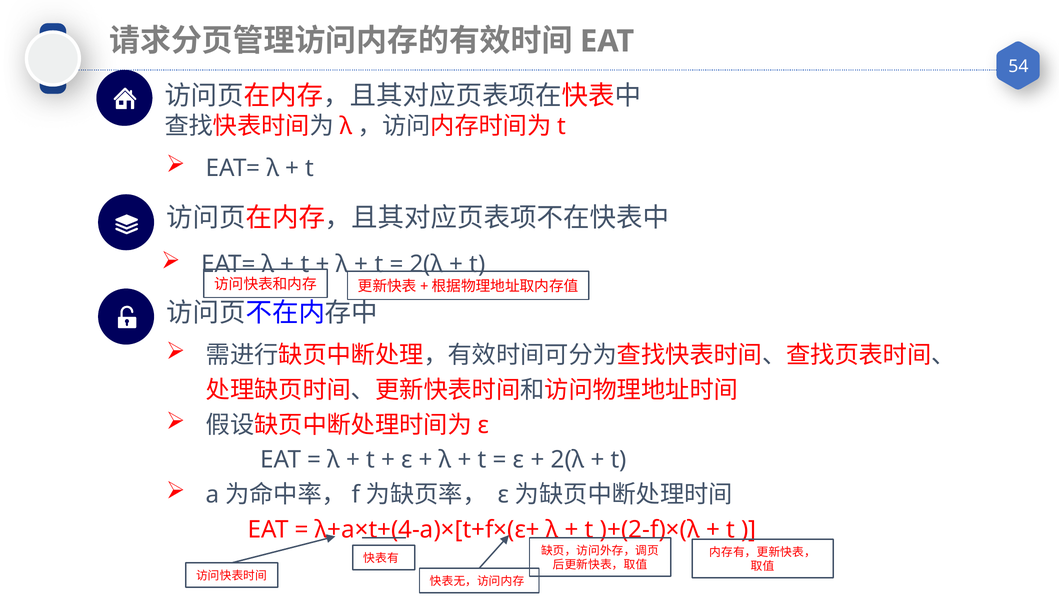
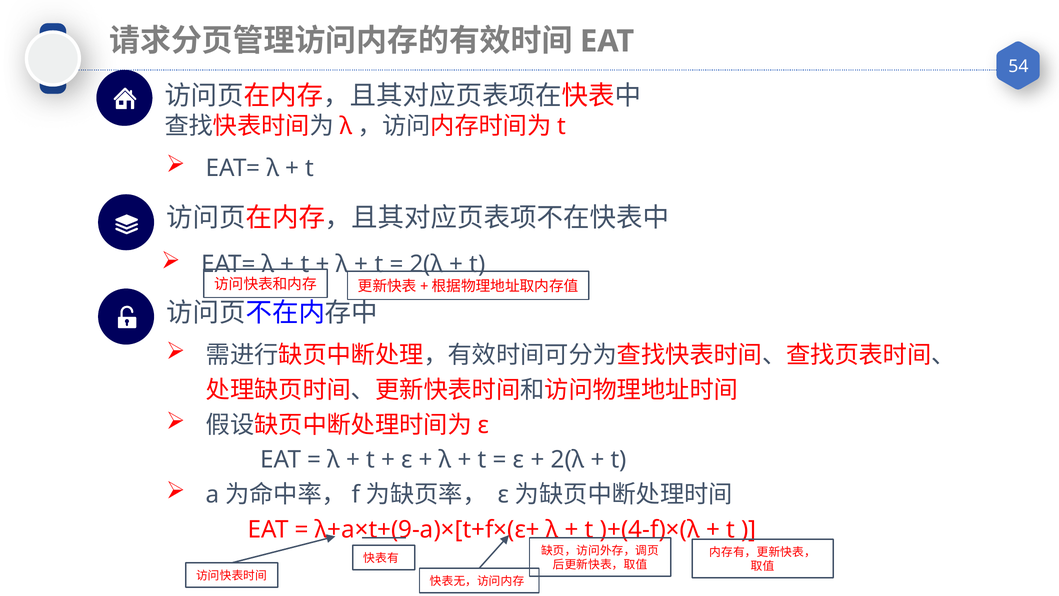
λ+a×t+(4-a)×[t+f×(ε+: λ+a×t+(4-a)×[t+f×(ε+ -> λ+a×t+(9-a)×[t+f×(ε+
)+(2-f)×(λ: )+(2-f)×(λ -> )+(4-f)×(λ
